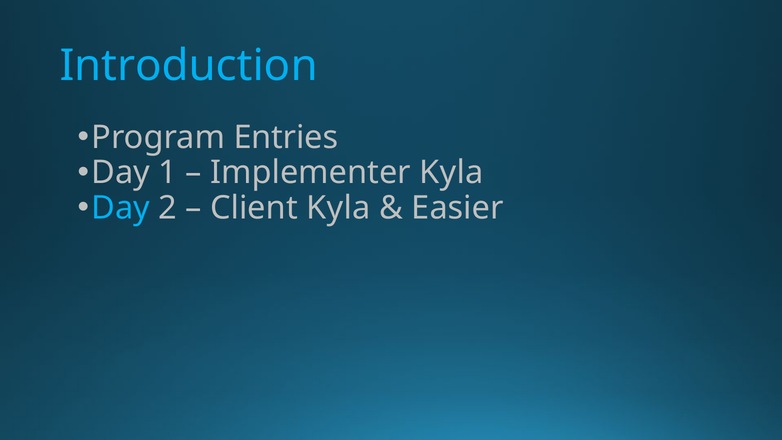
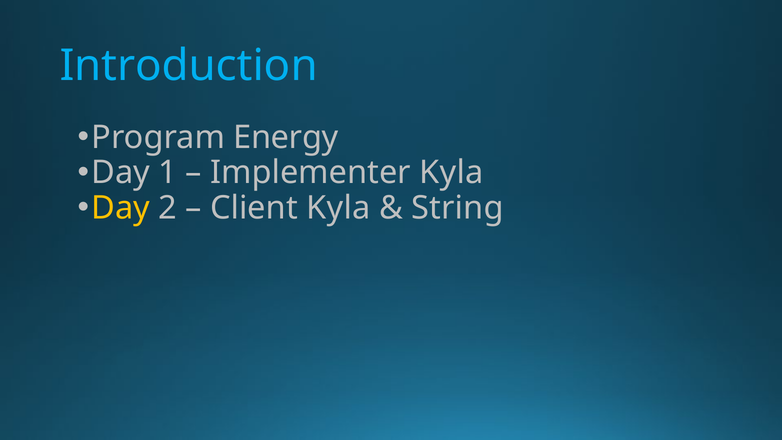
Entries: Entries -> Energy
Day at (121, 208) colour: light blue -> yellow
Easier: Easier -> String
